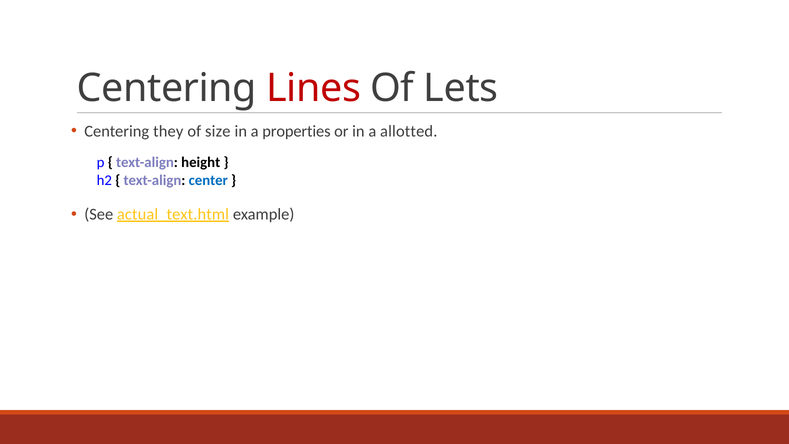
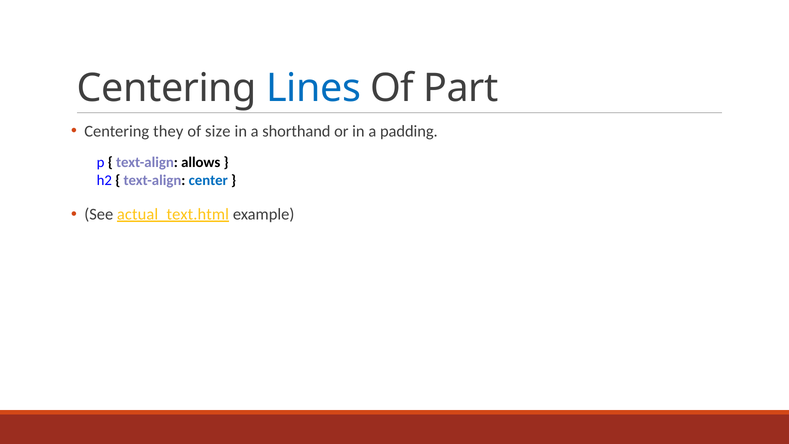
Lines colour: red -> blue
Lets: Lets -> Part
properties: properties -> shorthand
allotted: allotted -> padding
height: height -> allows
